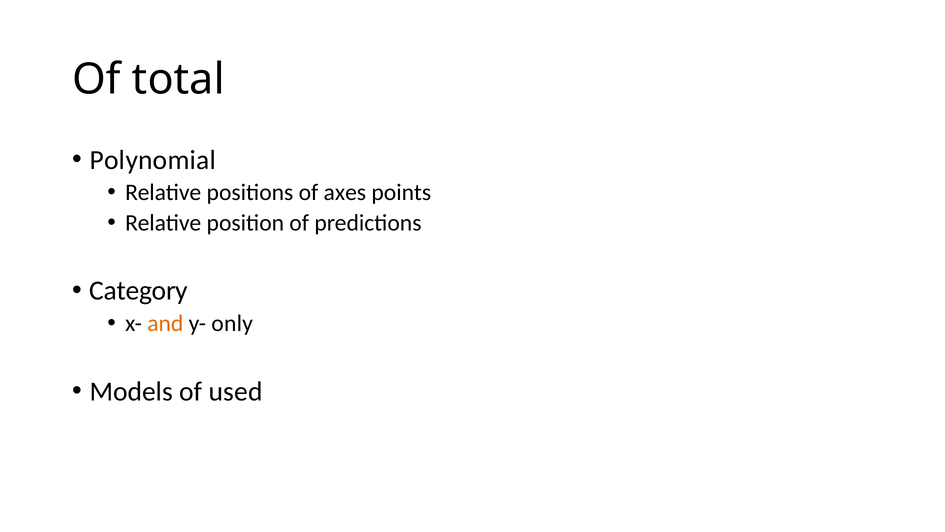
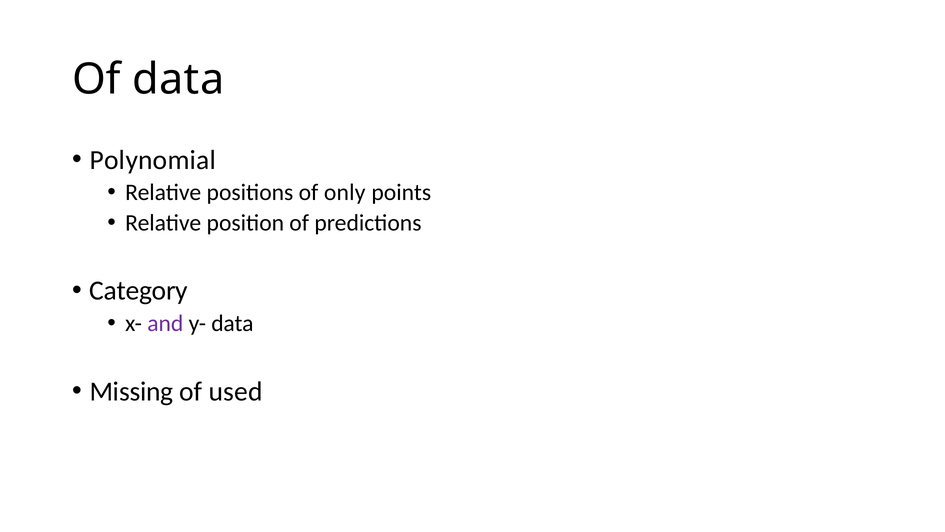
Of total: total -> data
axes: axes -> only
and colour: orange -> purple
y- only: only -> data
Models: Models -> Missing
